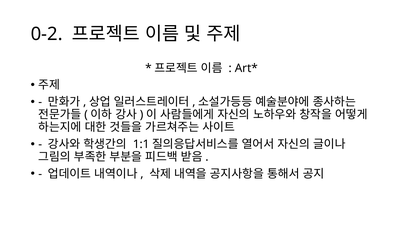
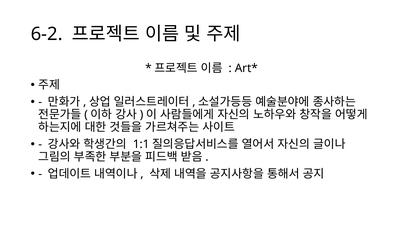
0-2: 0-2 -> 6-2
